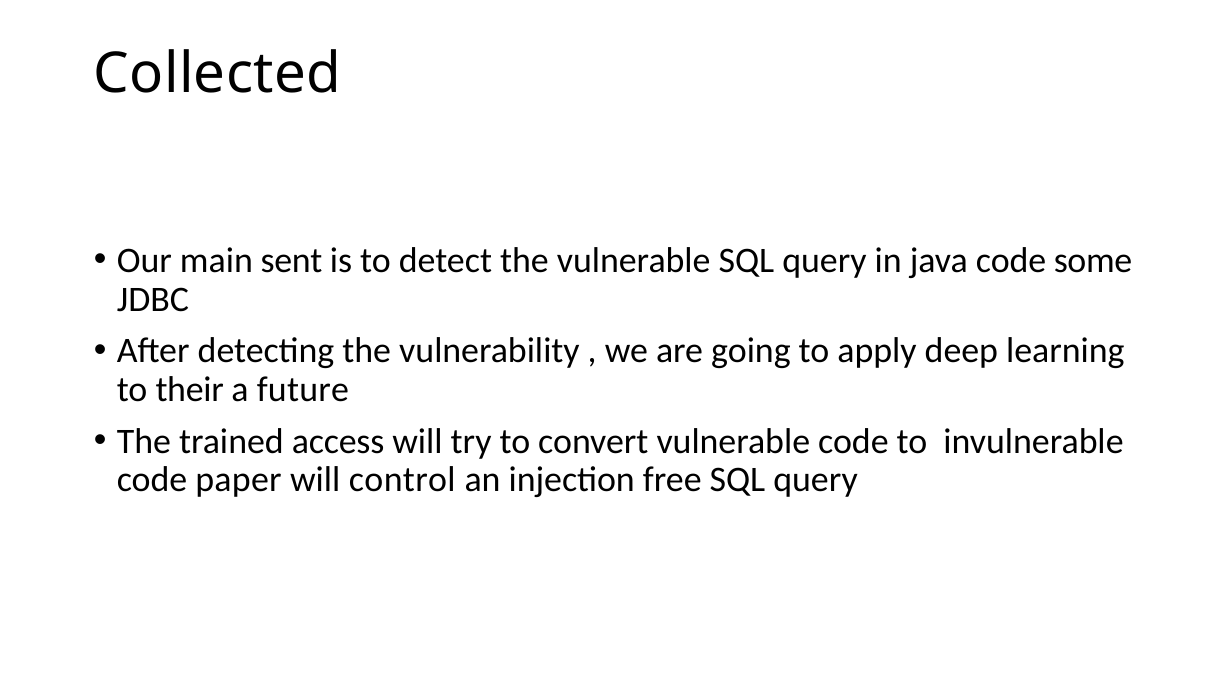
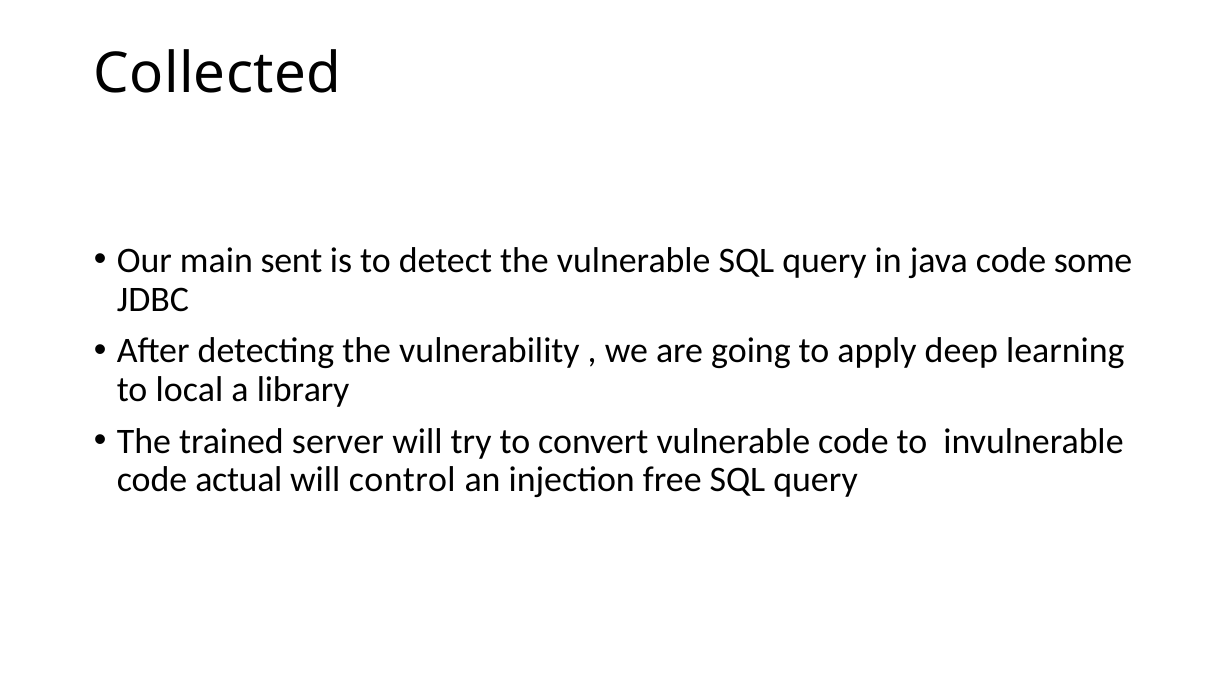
their: their -> local
future: future -> library
access: access -> server
paper: paper -> actual
